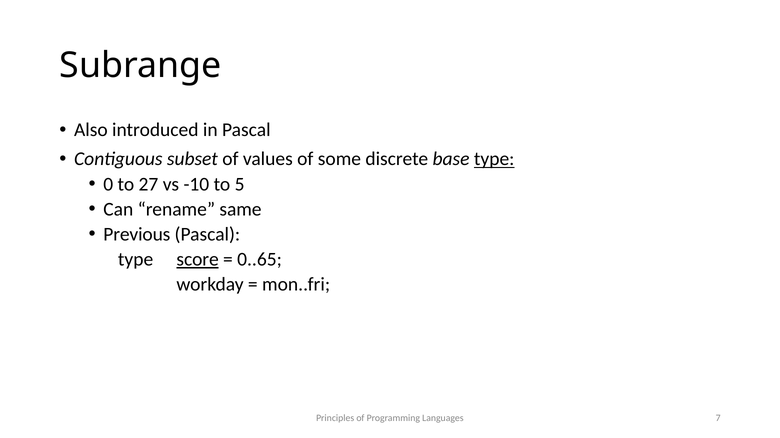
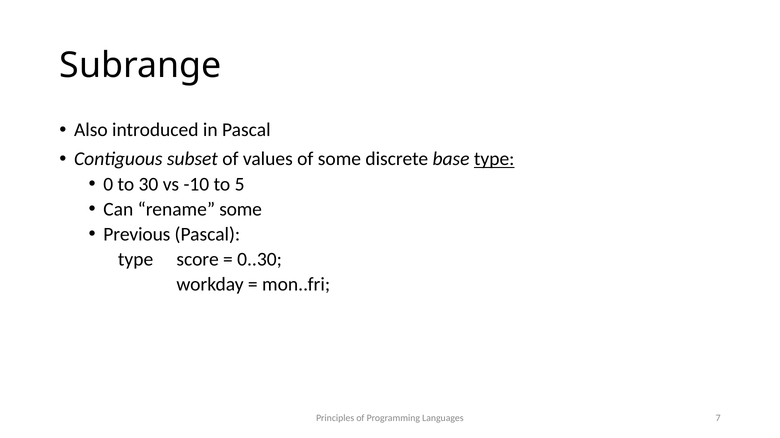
27: 27 -> 30
rename same: same -> some
score underline: present -> none
0..65: 0..65 -> 0..30
